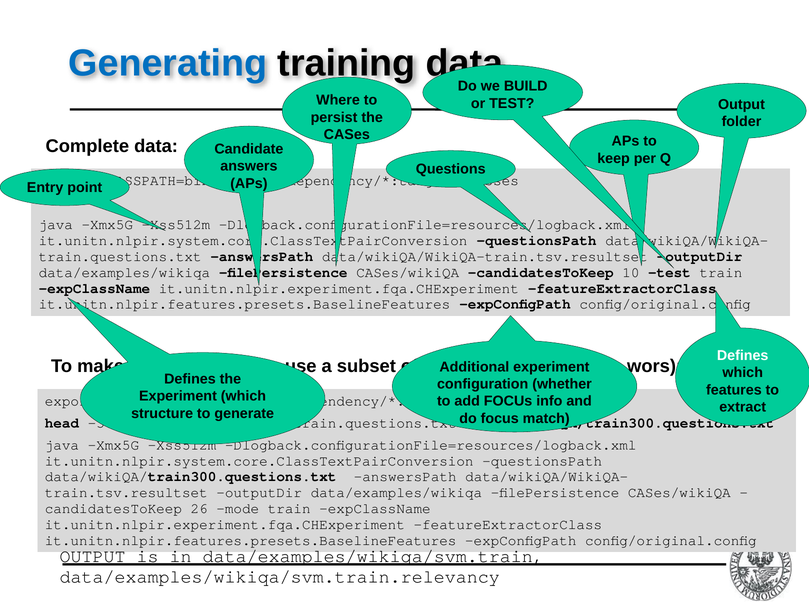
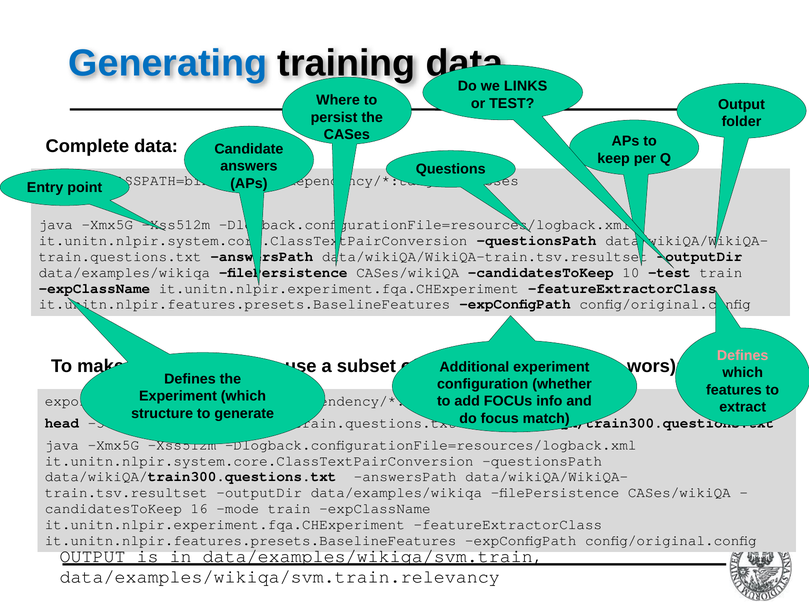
BUILD: BUILD -> LINKS
Defines at (743, 355) colour: white -> pink
26: 26 -> 16
